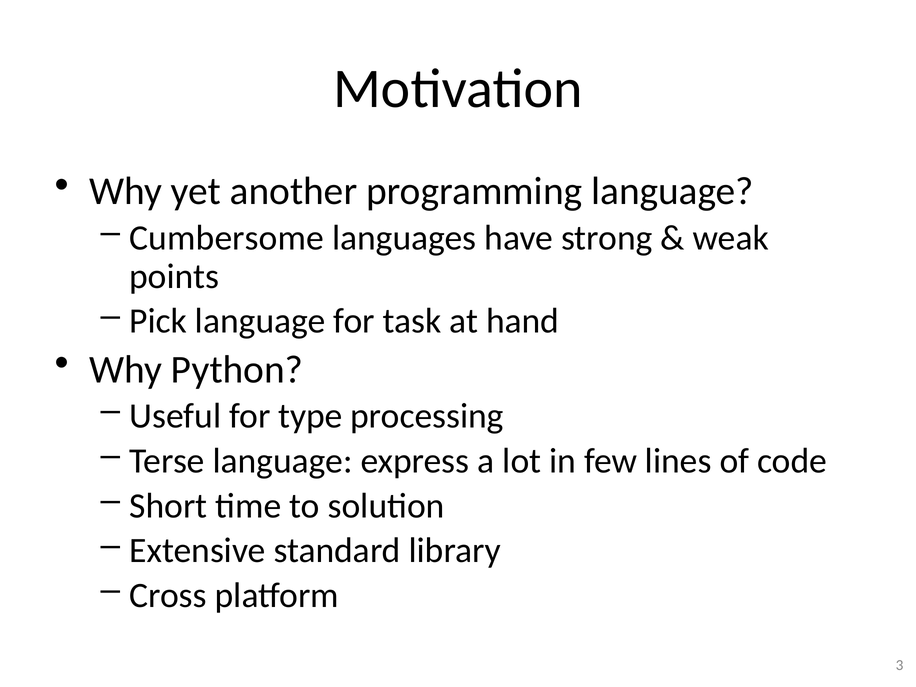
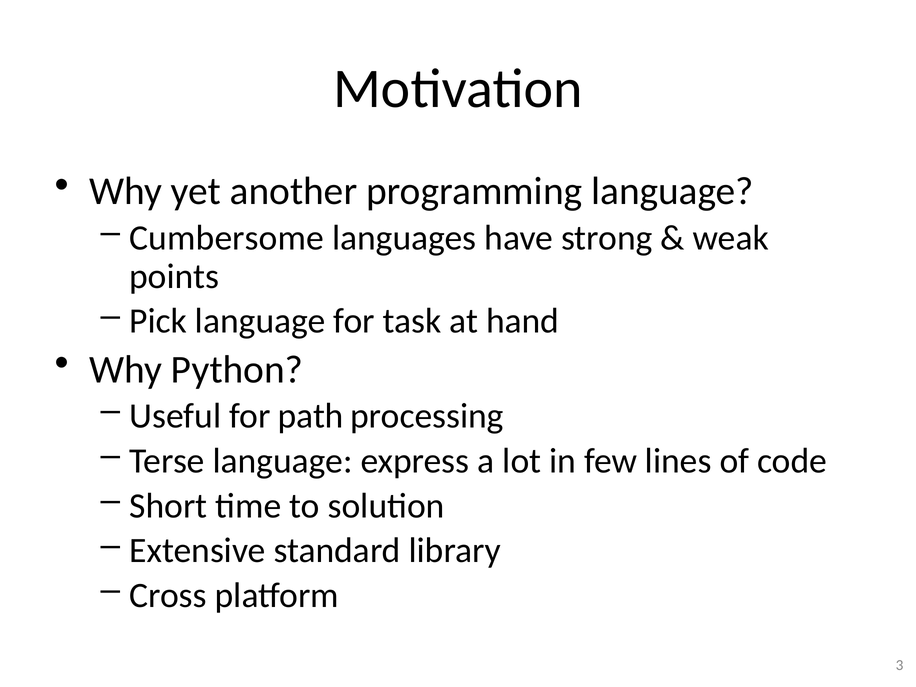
type: type -> path
